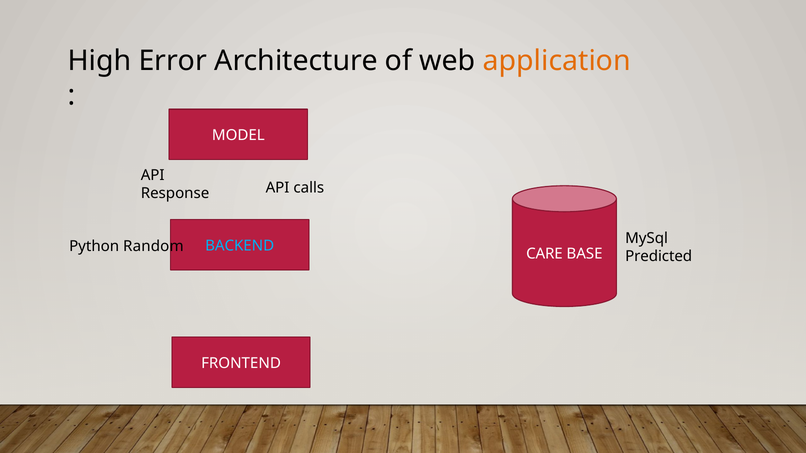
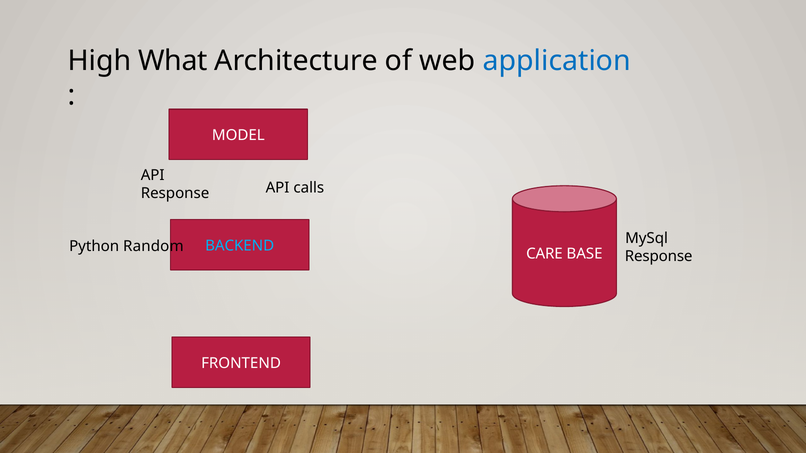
Error: Error -> What
application colour: orange -> blue
Predicted at (659, 257): Predicted -> Response
